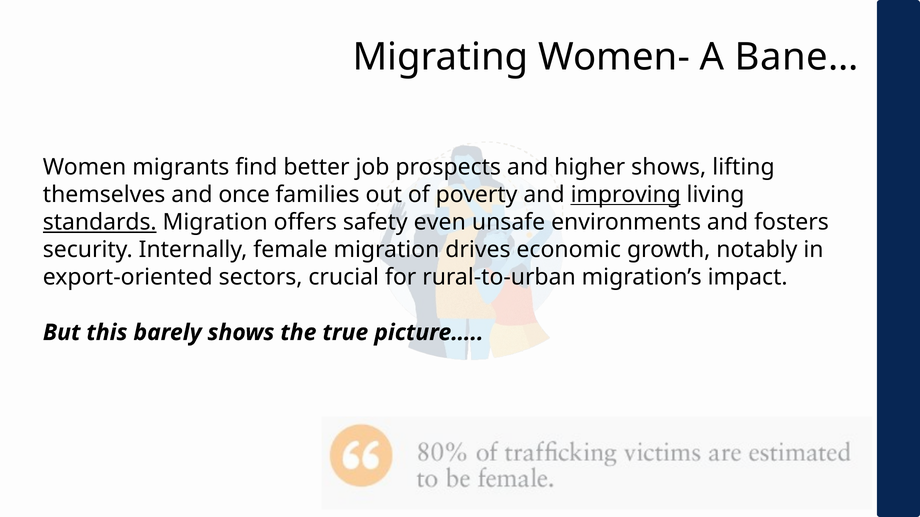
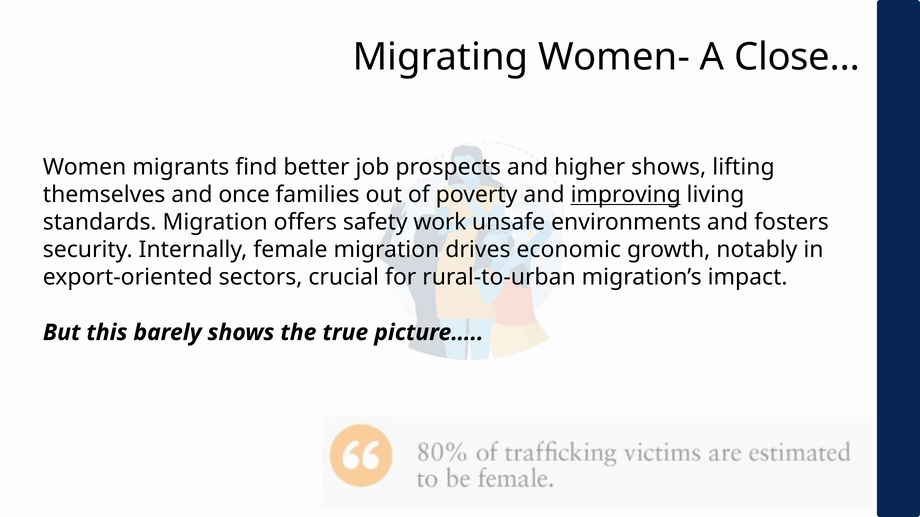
Bane…: Bane… -> Close…
standards underline: present -> none
even: even -> work
